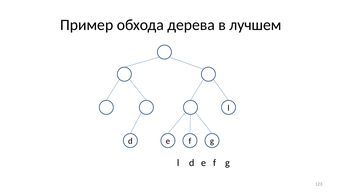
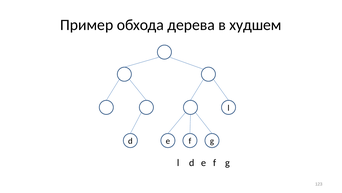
лучшем: лучшем -> худшем
